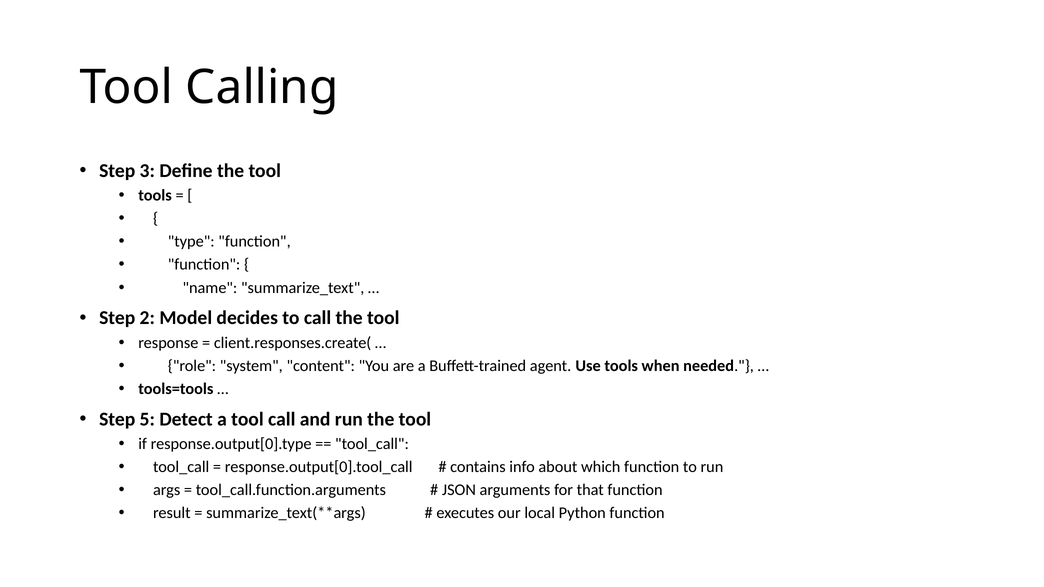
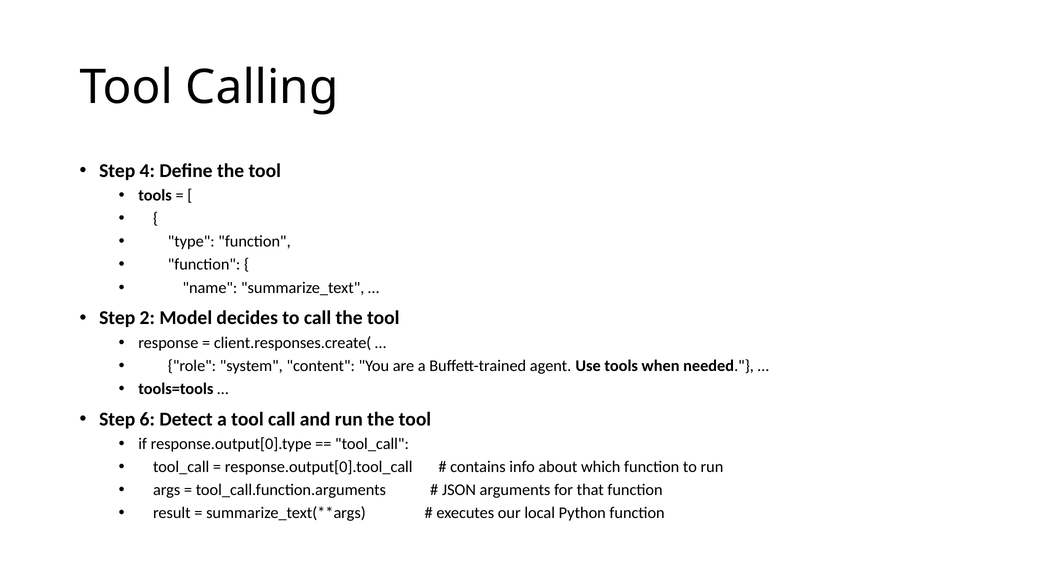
3: 3 -> 4
5: 5 -> 6
